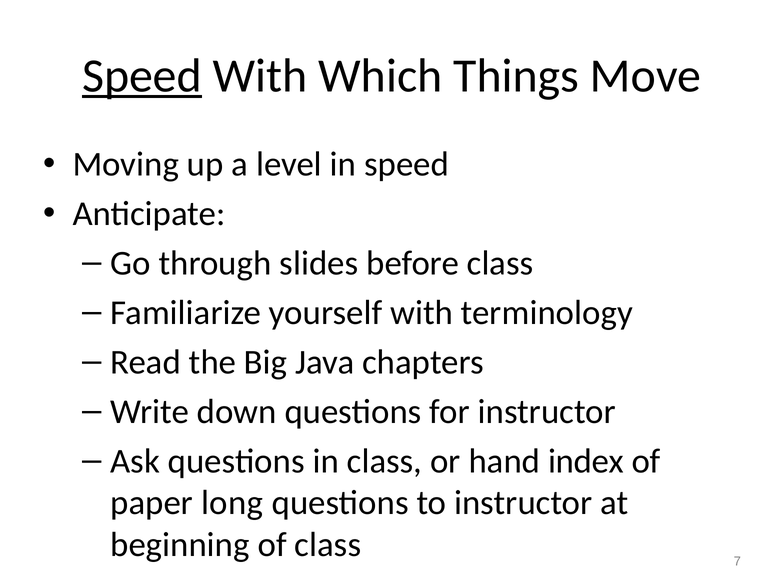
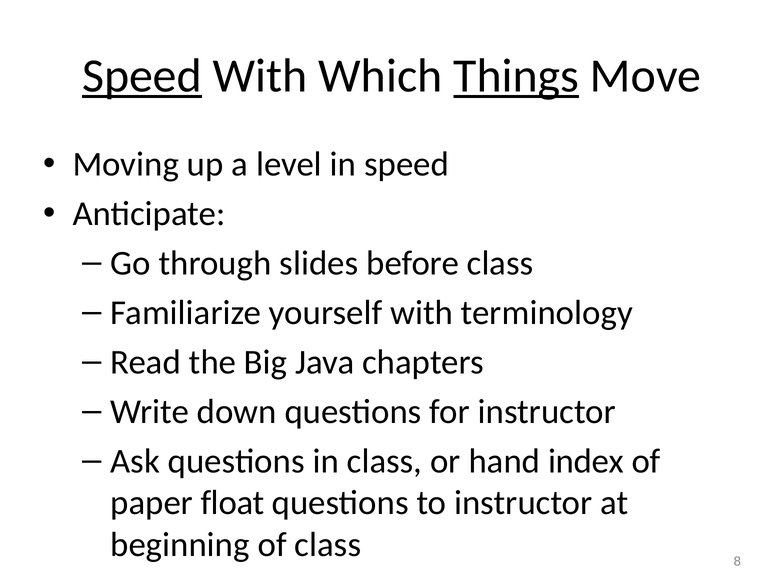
Things underline: none -> present
long: long -> float
7: 7 -> 8
